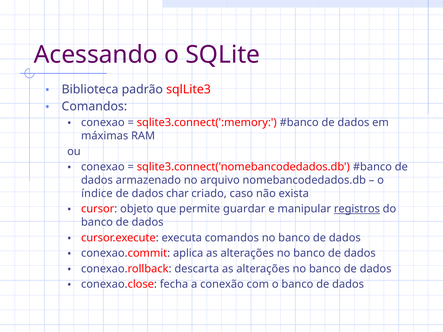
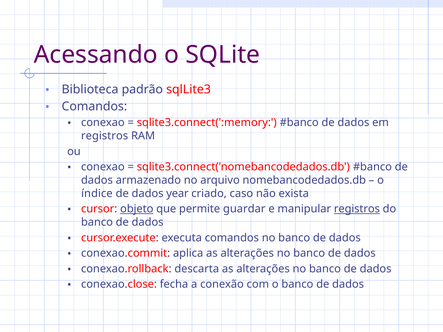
máximas at (105, 136): máximas -> registros
char: char -> year
objeto underline: none -> present
